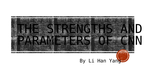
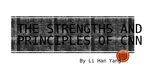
PARAMETERS: PARAMETERS -> PRINCIPLES
